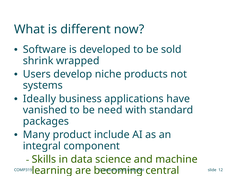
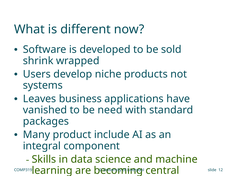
Ideally: Ideally -> Leaves
